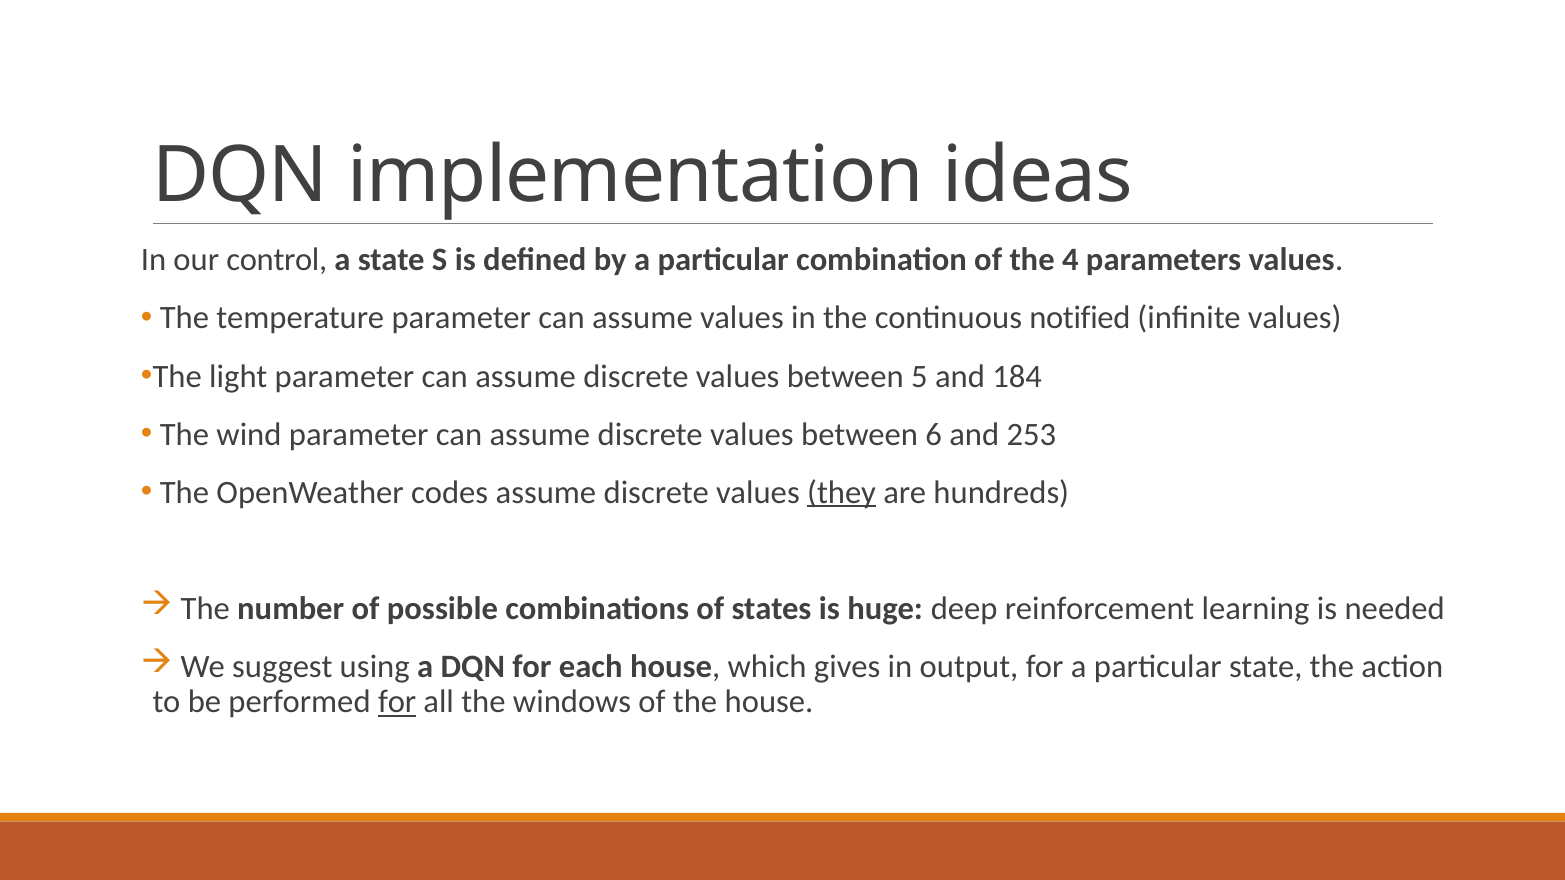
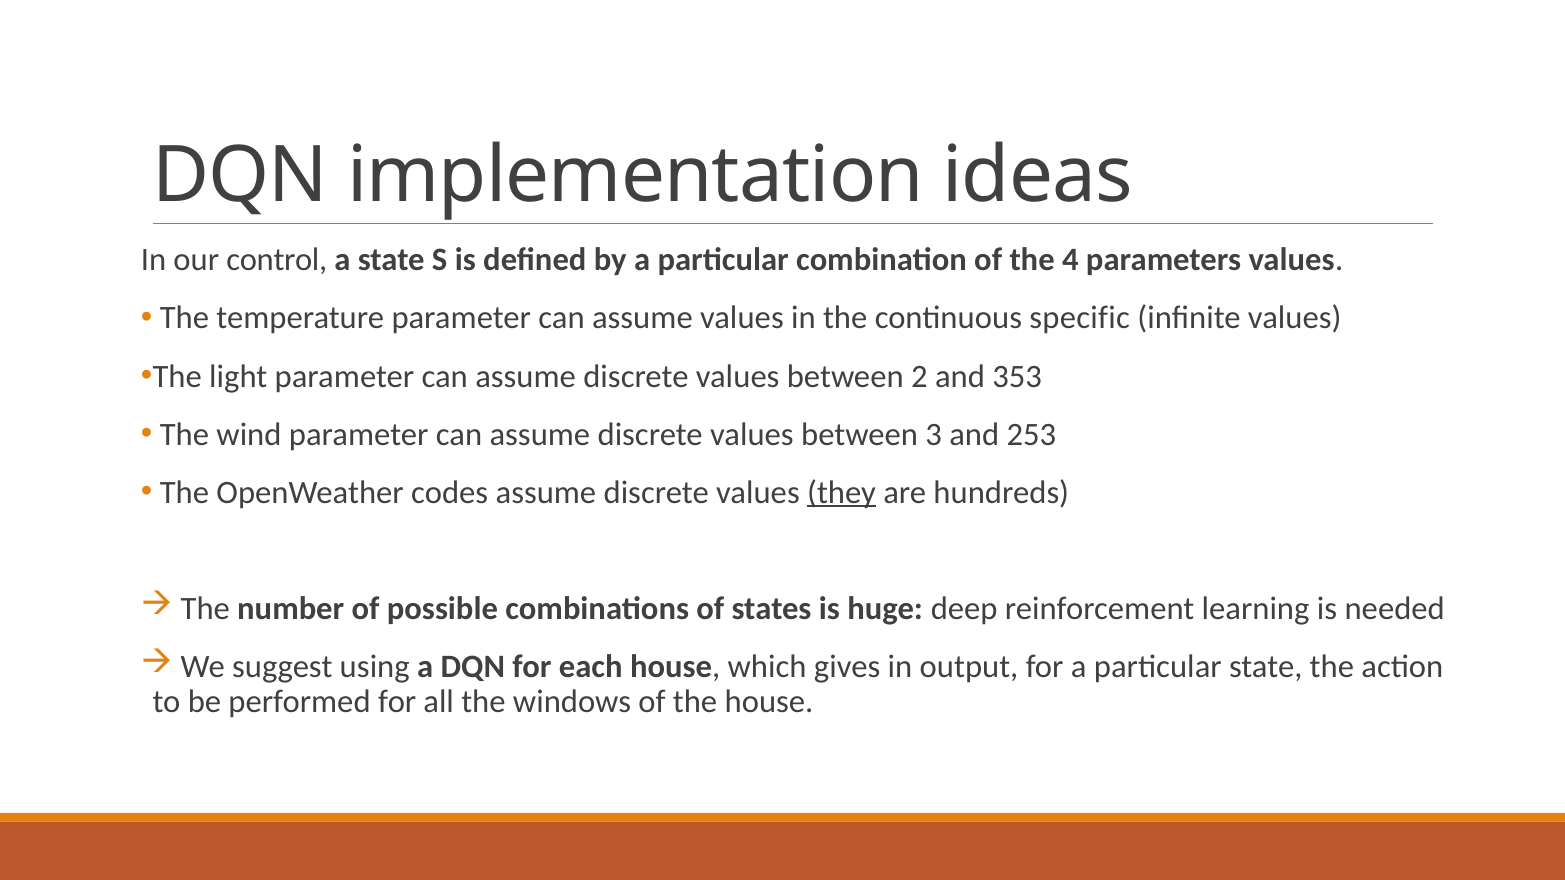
notified: notified -> specific
5: 5 -> 2
184: 184 -> 353
6: 6 -> 3
for at (397, 702) underline: present -> none
